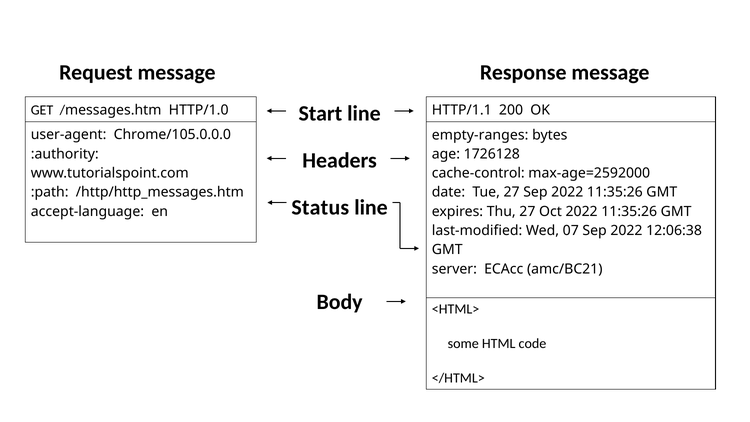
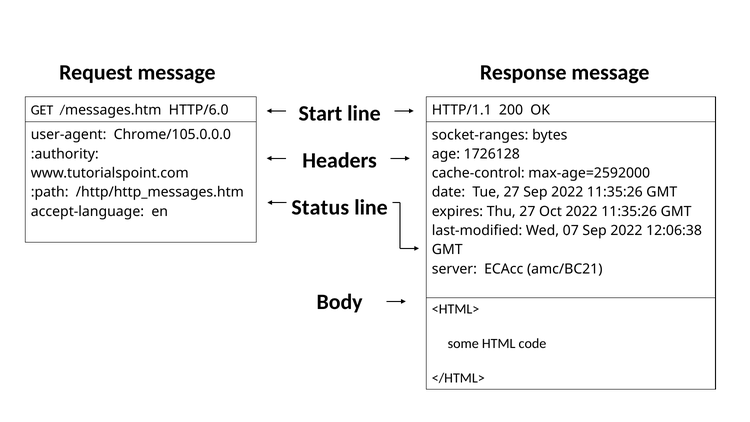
HTTP/1.0: HTTP/1.0 -> HTTP/6.0
empty-ranges: empty-ranges -> socket-ranges
